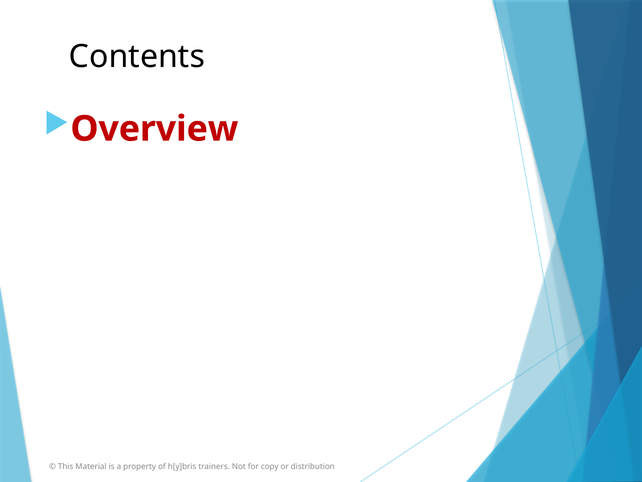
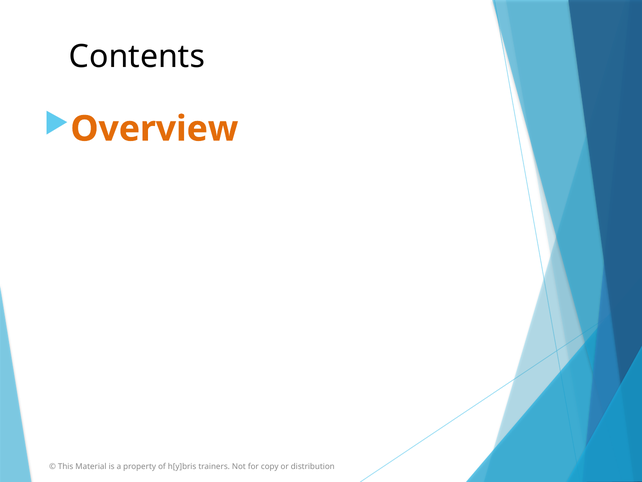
Overview colour: red -> orange
